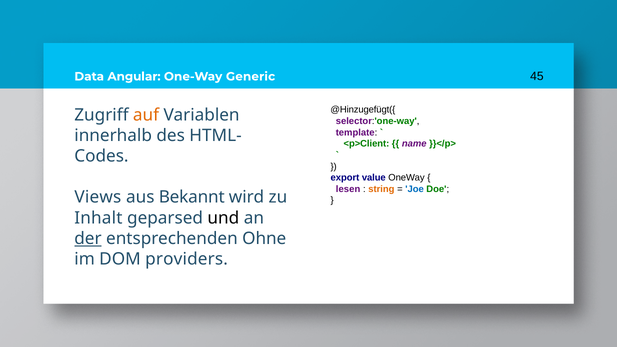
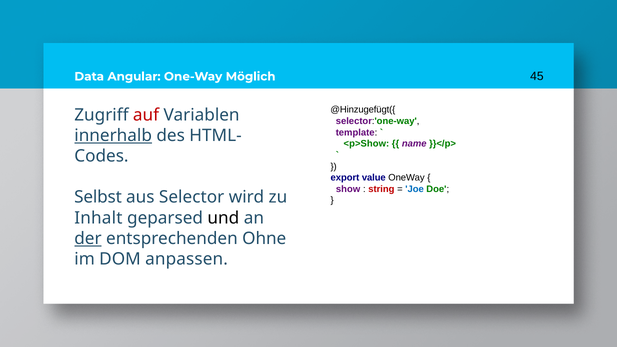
Generic: Generic -> Möglich
auf colour: orange -> red
innerhalb underline: none -> present
<p>Client: <p>Client -> <p>Show
lesen: lesen -> show
string colour: orange -> red
Views: Views -> Selbst
Bekannt: Bekannt -> Selector
providers: providers -> anpassen
